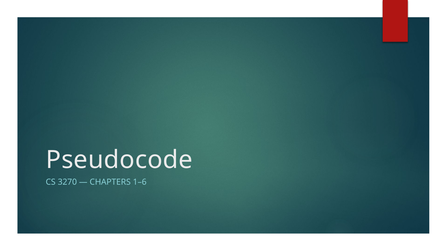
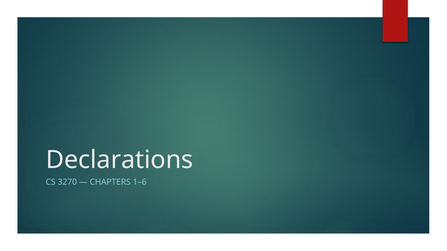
Pseudocode: Pseudocode -> Declarations
